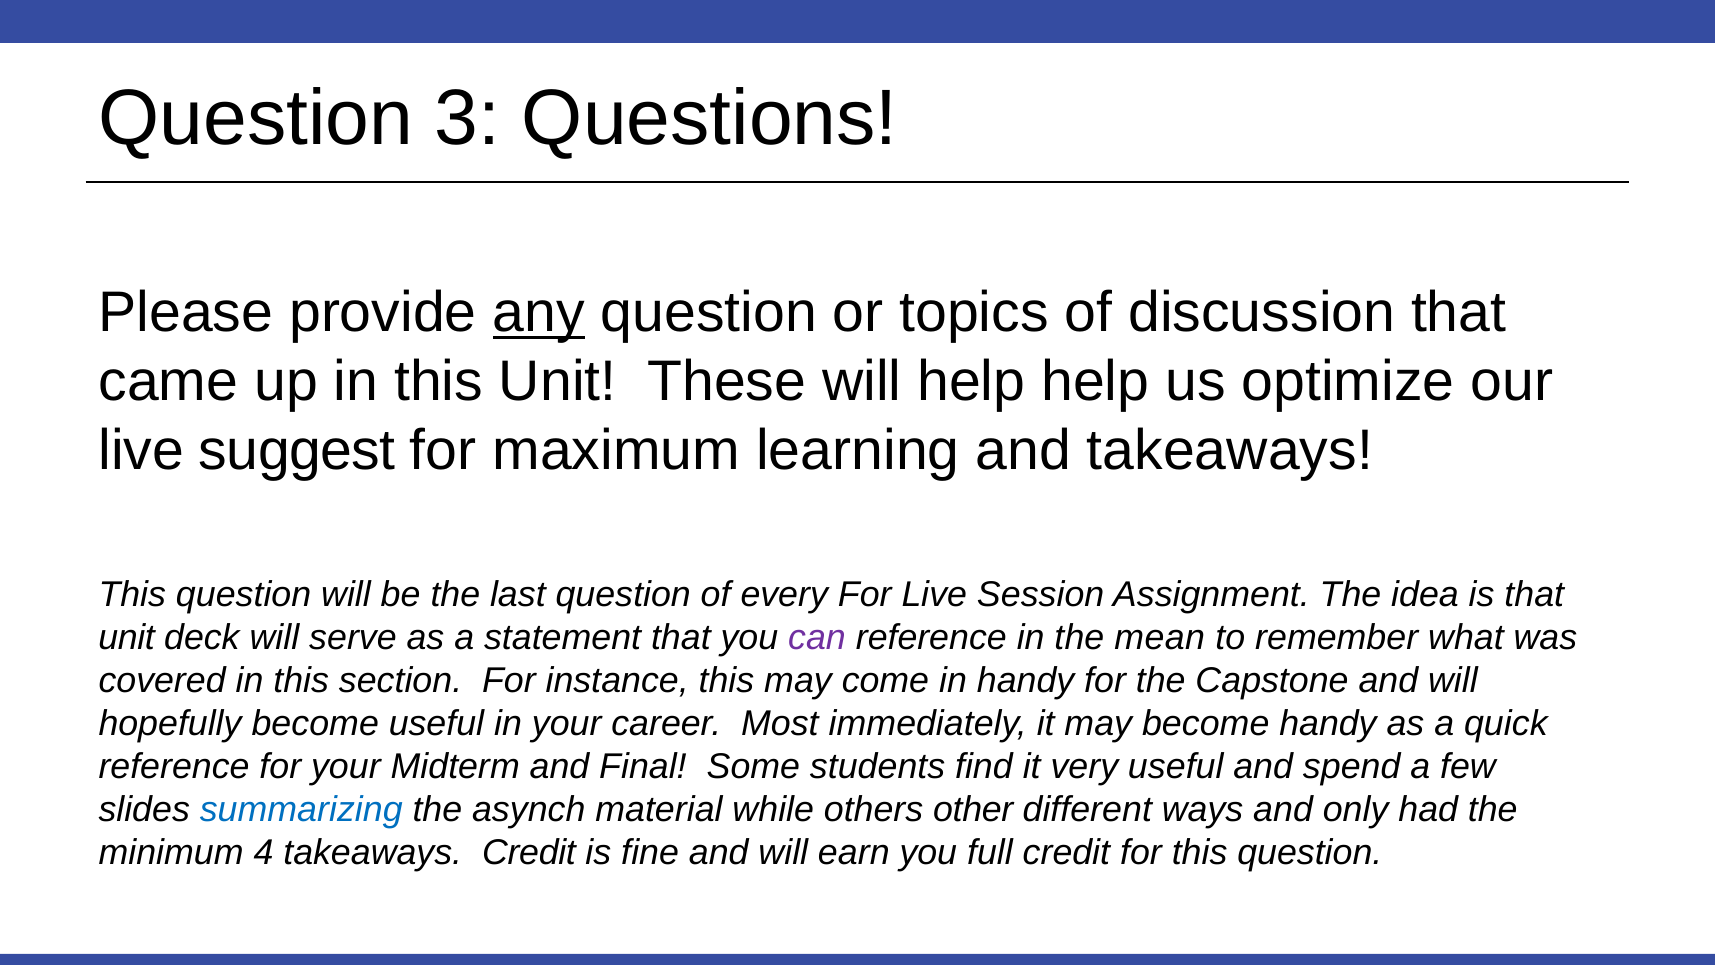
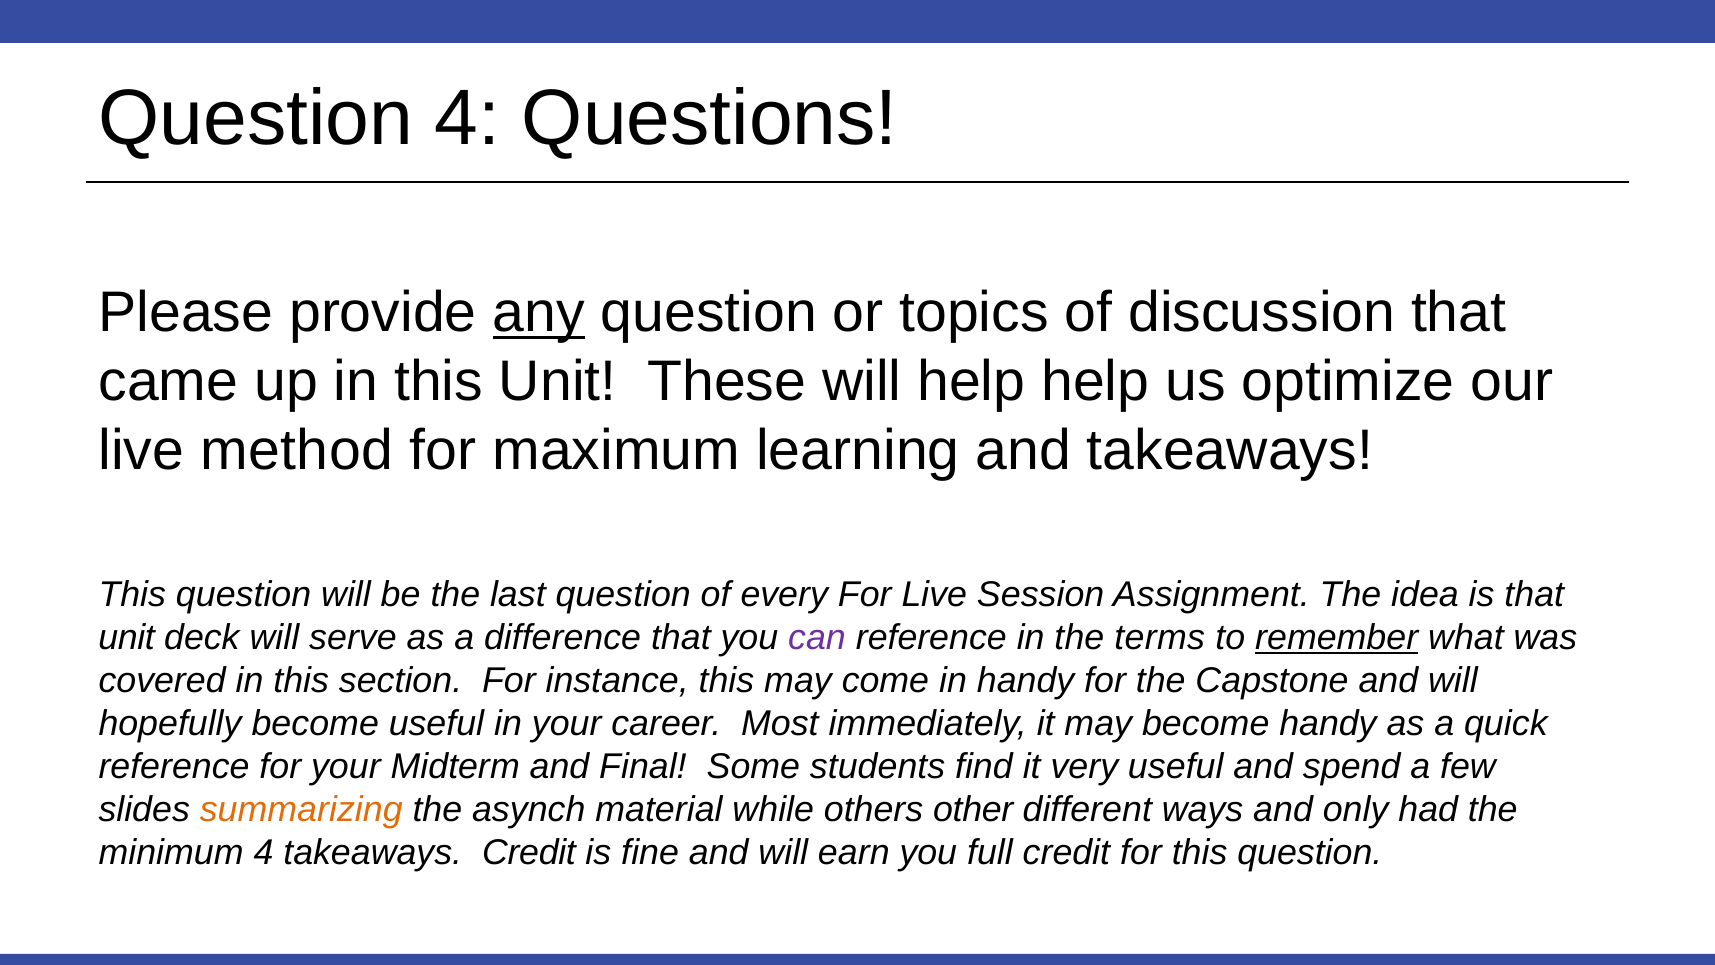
Question 3: 3 -> 4
suggest: suggest -> method
statement: statement -> difference
mean: mean -> terms
remember underline: none -> present
summarizing colour: blue -> orange
